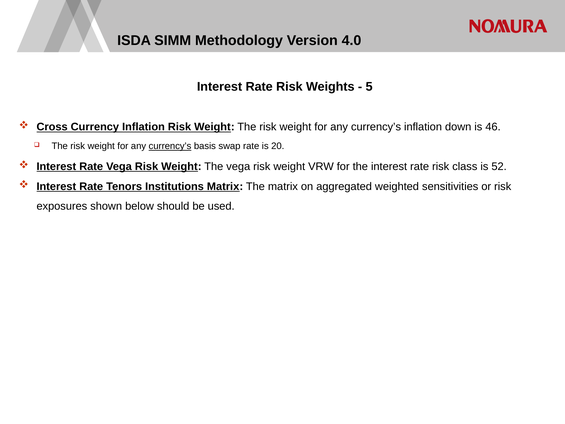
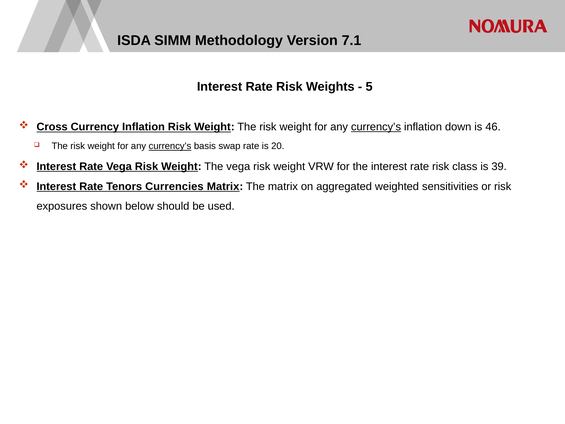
4.0: 4.0 -> 7.1
currency’s at (376, 127) underline: none -> present
52: 52 -> 39
Institutions: Institutions -> Currencies
